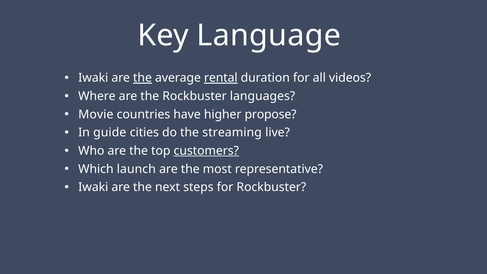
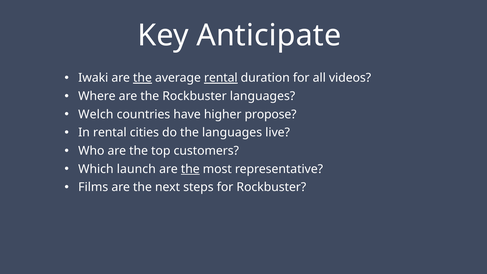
Language: Language -> Anticipate
Movie: Movie -> Welch
In guide: guide -> rental
the streaming: streaming -> languages
customers underline: present -> none
the at (190, 169) underline: none -> present
Iwaki at (93, 187): Iwaki -> Films
